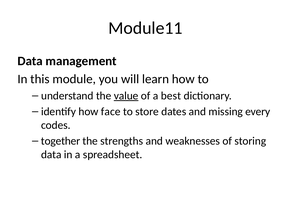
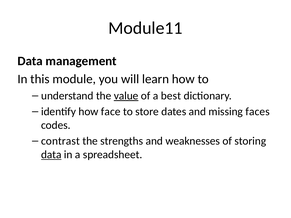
every: every -> faces
together: together -> contrast
data at (51, 155) underline: none -> present
